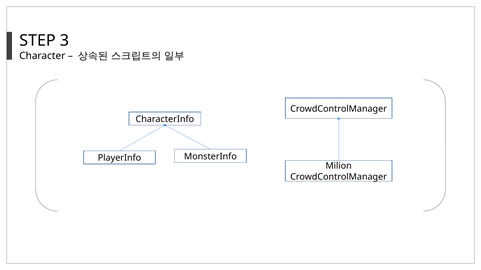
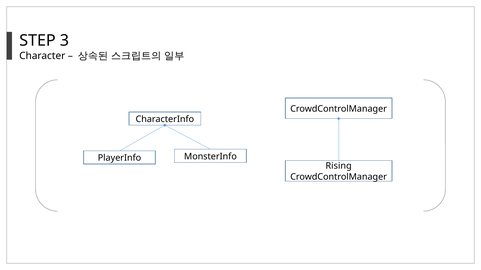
Milion: Milion -> Rising
